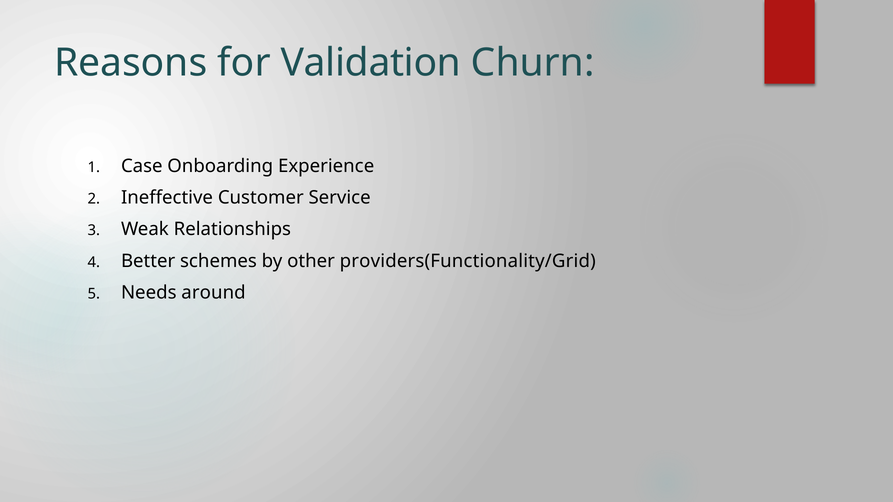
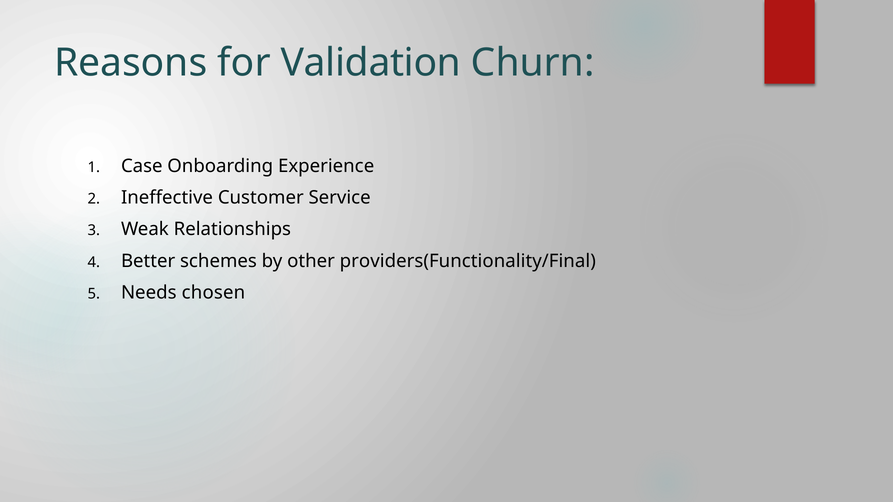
providers(Functionality/Grid: providers(Functionality/Grid -> providers(Functionality/Final
around: around -> chosen
